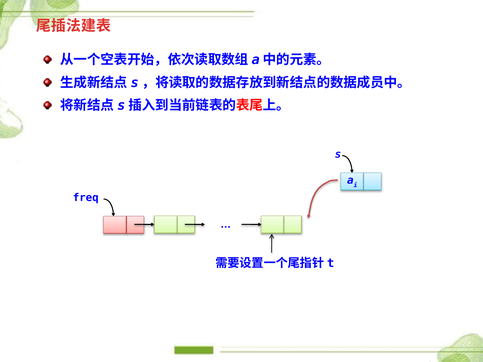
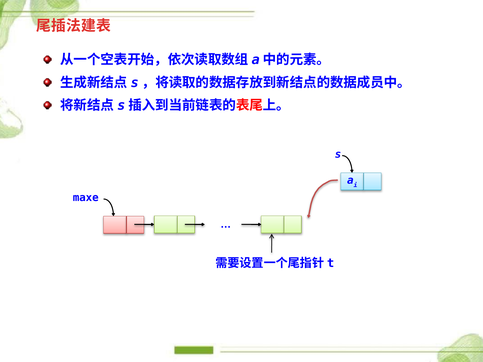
freq: freq -> maxe
